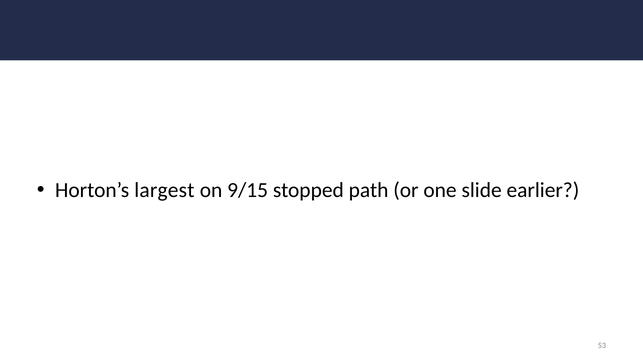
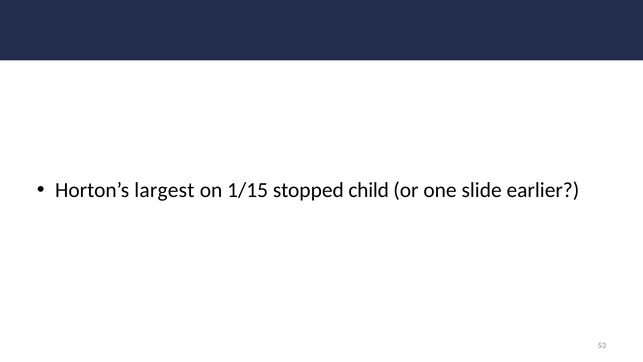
9/15: 9/15 -> 1/15
path: path -> child
